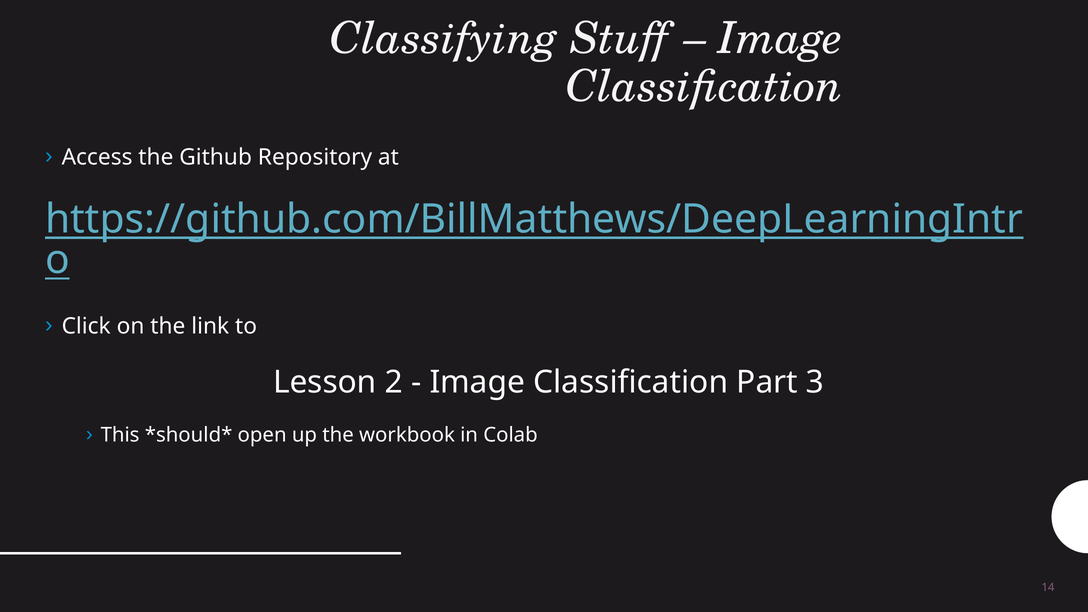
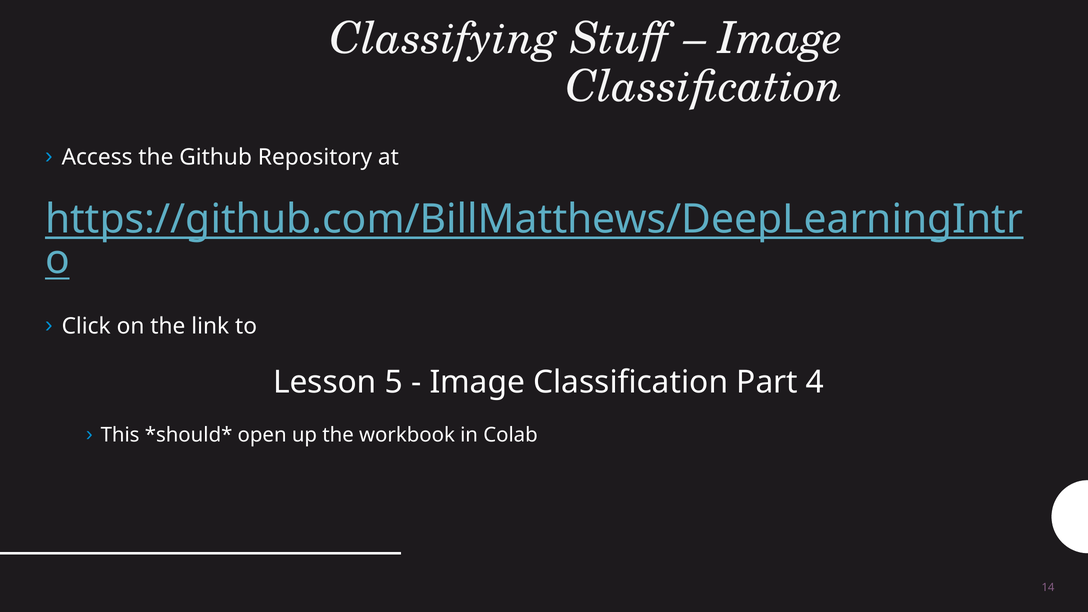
2: 2 -> 5
3: 3 -> 4
